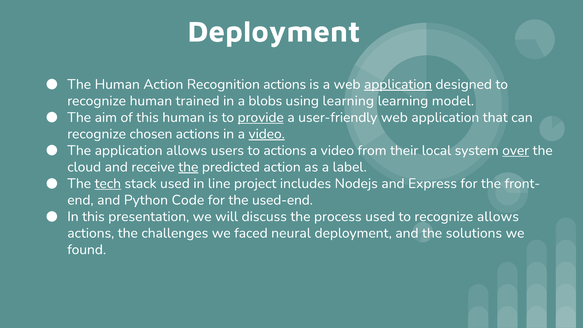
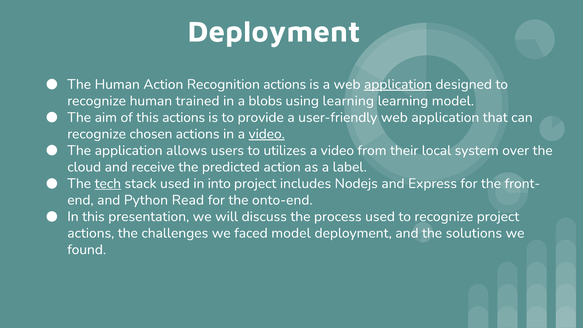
this human: human -> actions
provide underline: present -> none
to actions: actions -> utilizes
over underline: present -> none
the at (188, 167) underline: present -> none
line: line -> into
Code: Code -> Read
used-end: used-end -> onto-end
recognize allows: allows -> project
faced neural: neural -> model
